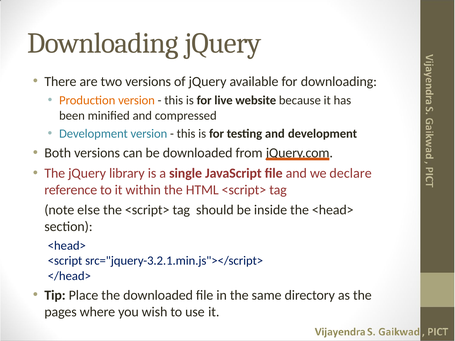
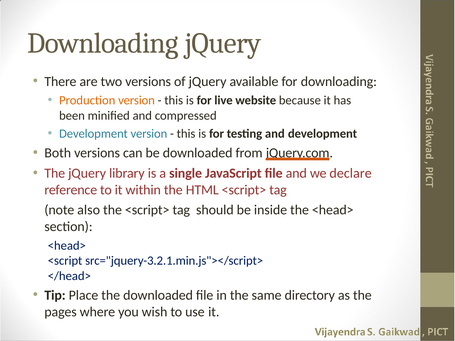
else: else -> also
